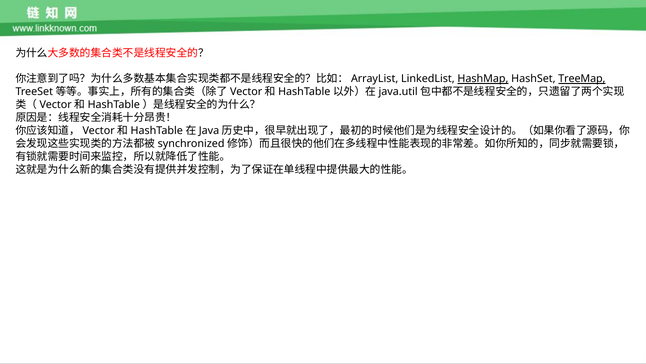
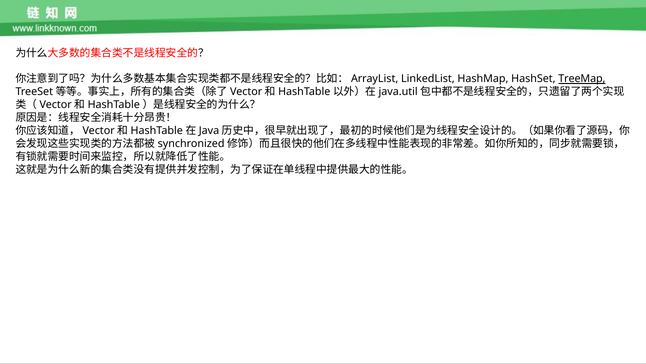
HashMap underline: present -> none
